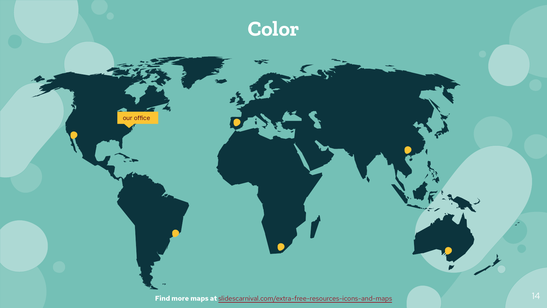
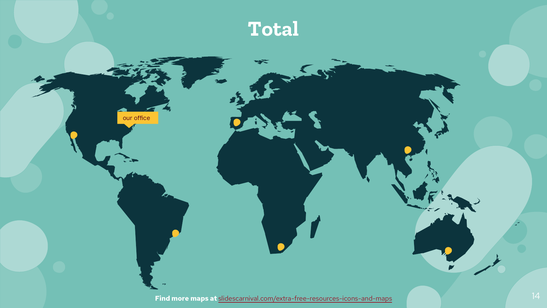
Color: Color -> Total
